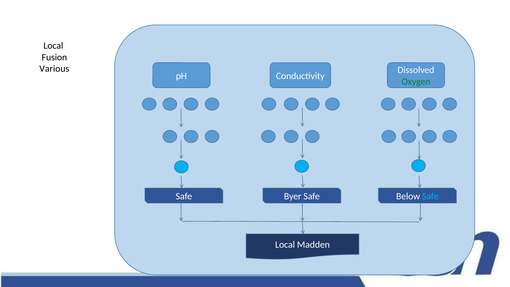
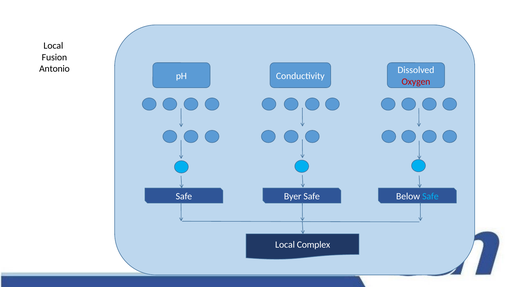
Various: Various -> Antonio
Oxygen colour: green -> red
Madden: Madden -> Complex
